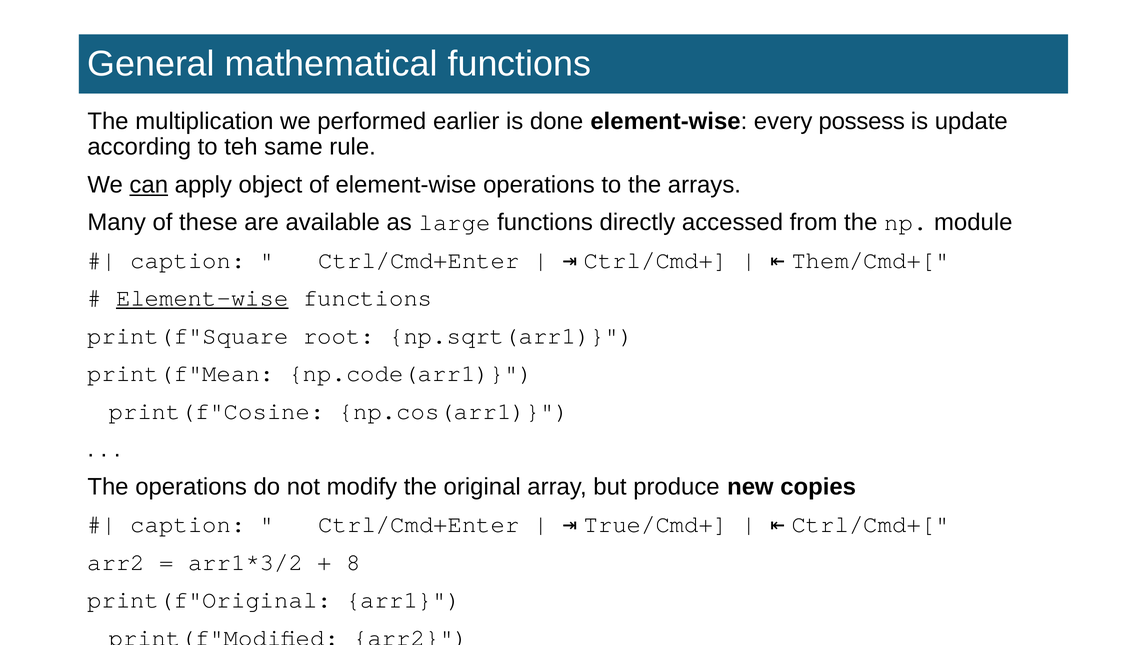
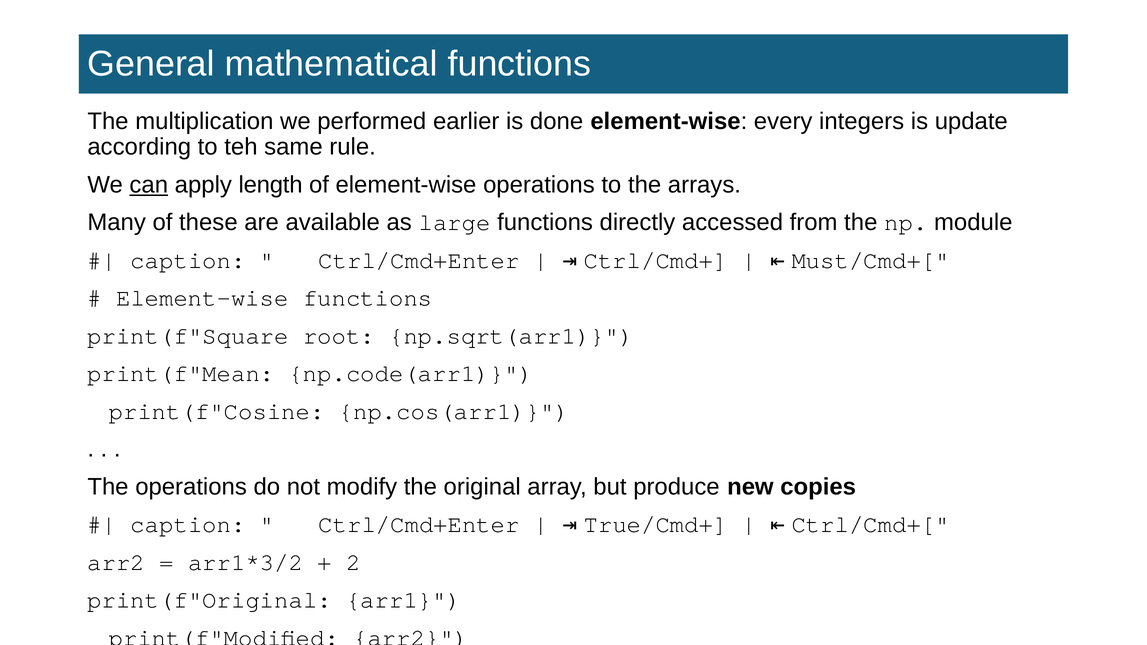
possess: possess -> integers
object: object -> length
Them/Cmd+[: Them/Cmd+[ -> Must/Cmd+[
Element-wise at (202, 298) underline: present -> none
8: 8 -> 2
